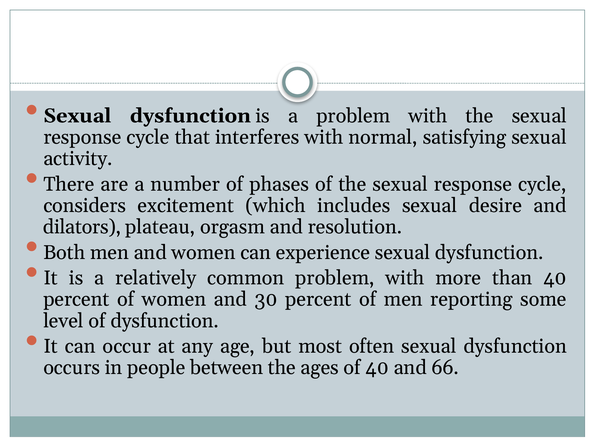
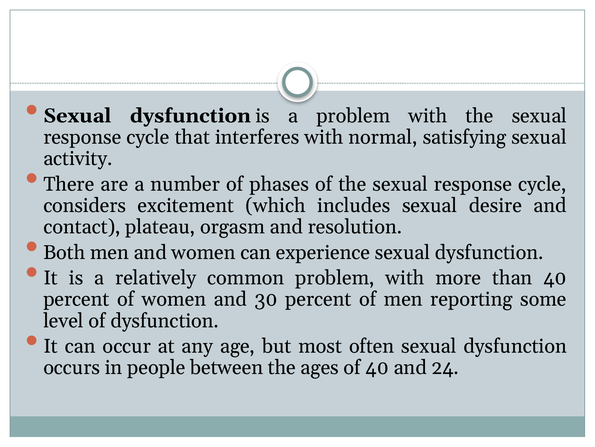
dilators: dilators -> contact
66: 66 -> 24
